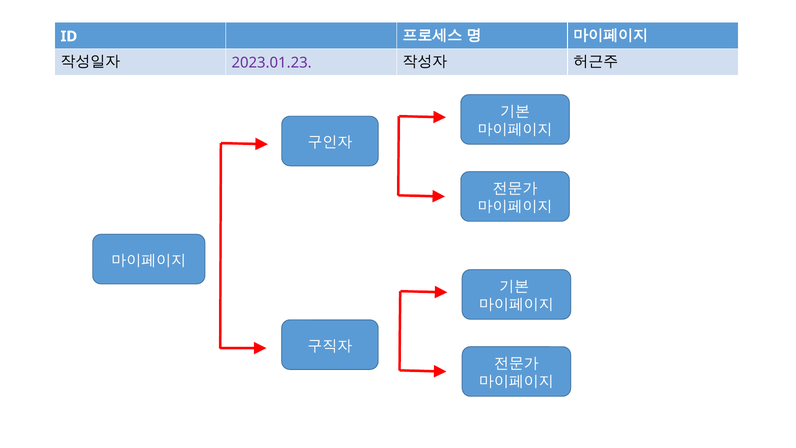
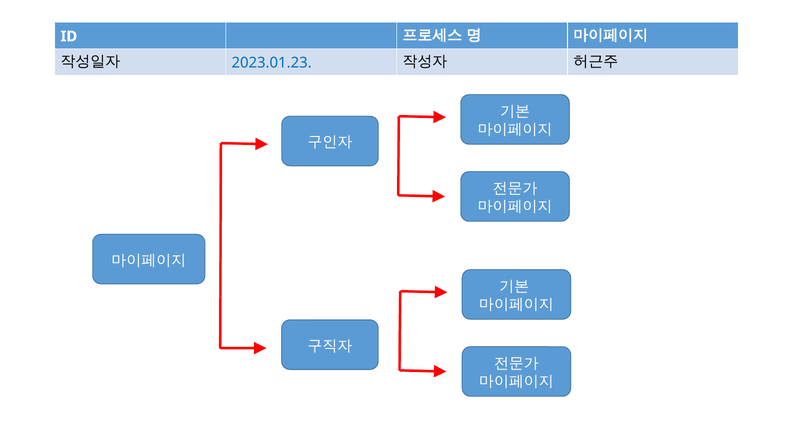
2023.01.23 colour: purple -> blue
